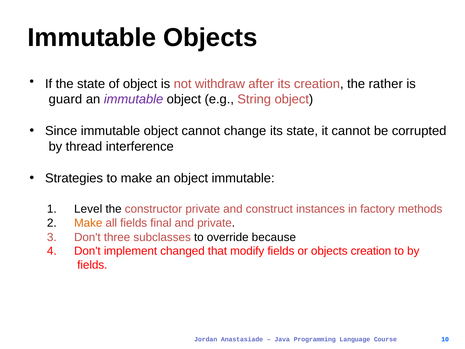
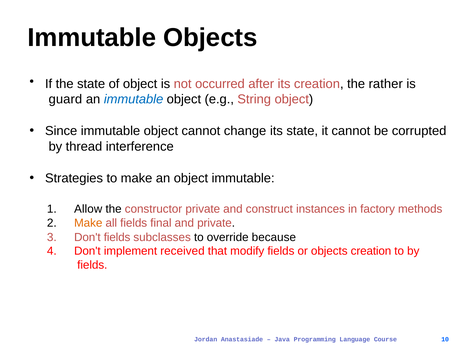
withdraw: withdraw -> occurred
immutable at (134, 99) colour: purple -> blue
Level: Level -> Allow
Don't three: three -> fields
changed: changed -> received
